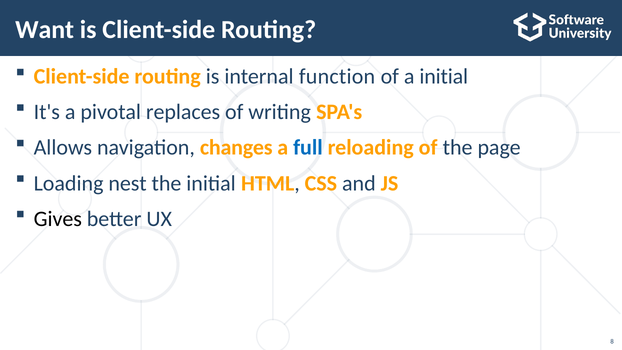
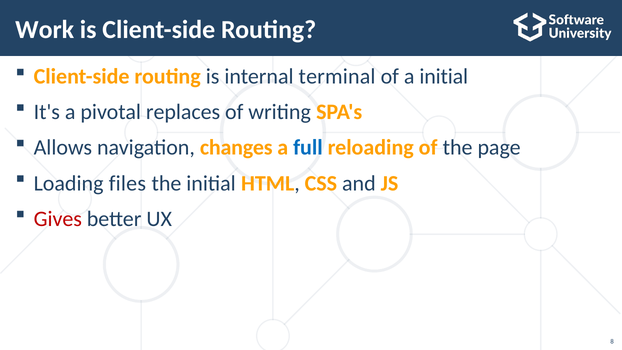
Want: Want -> Work
function: function -> terminal
nest: nest -> files
Gives colour: black -> red
